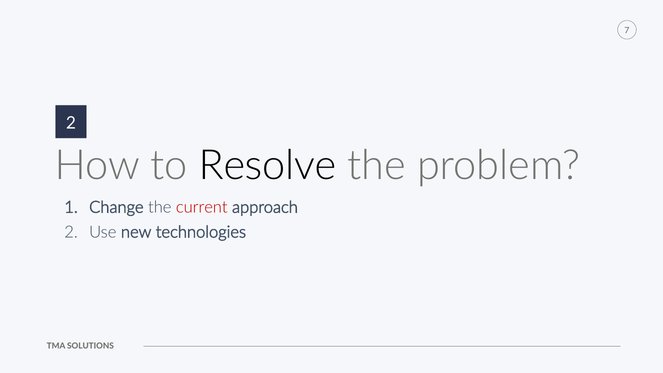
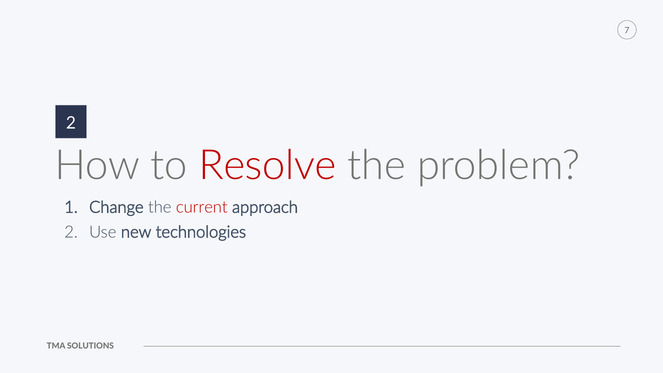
Resolve colour: black -> red
